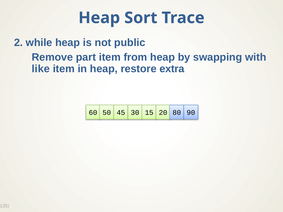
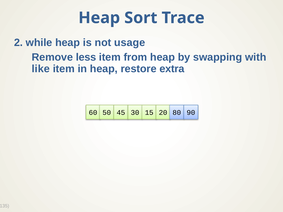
public: public -> usage
part: part -> less
